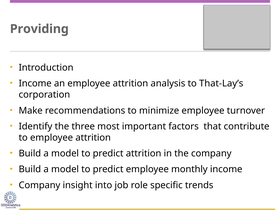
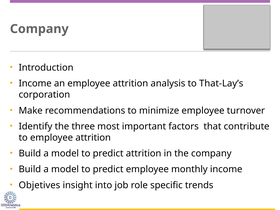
Providing at (39, 29): Providing -> Company
Company at (39, 185): Company -> Objetives
